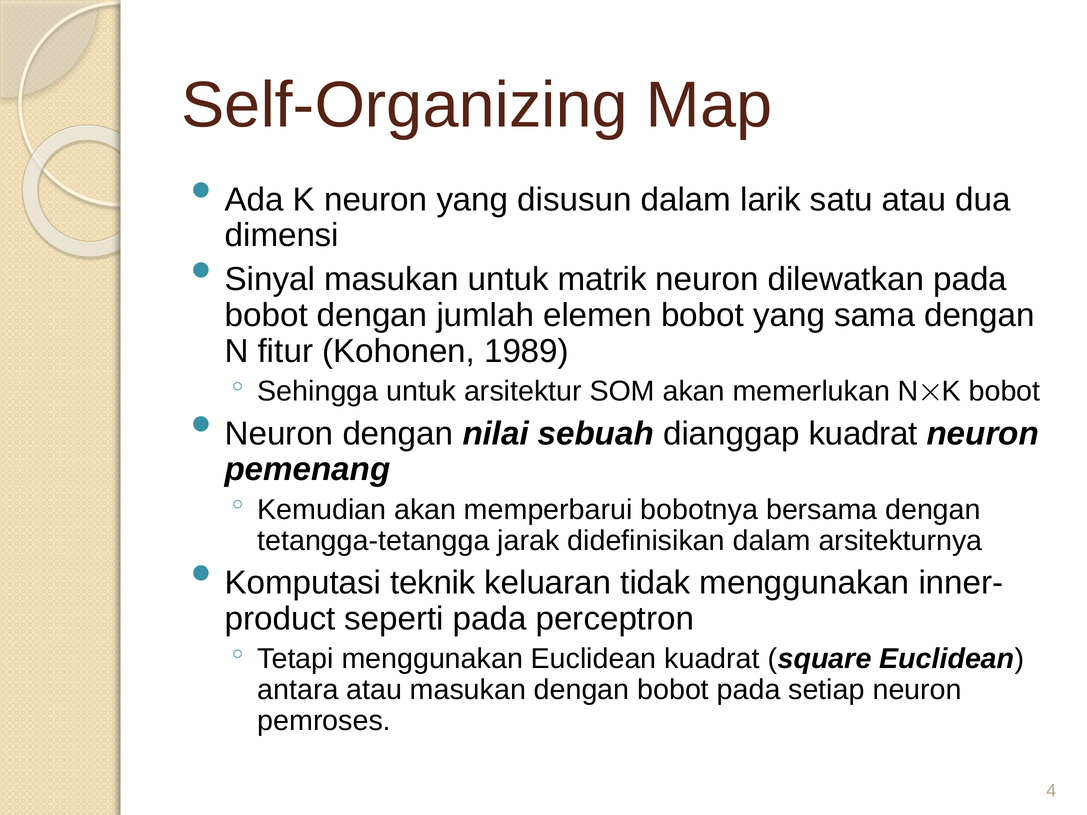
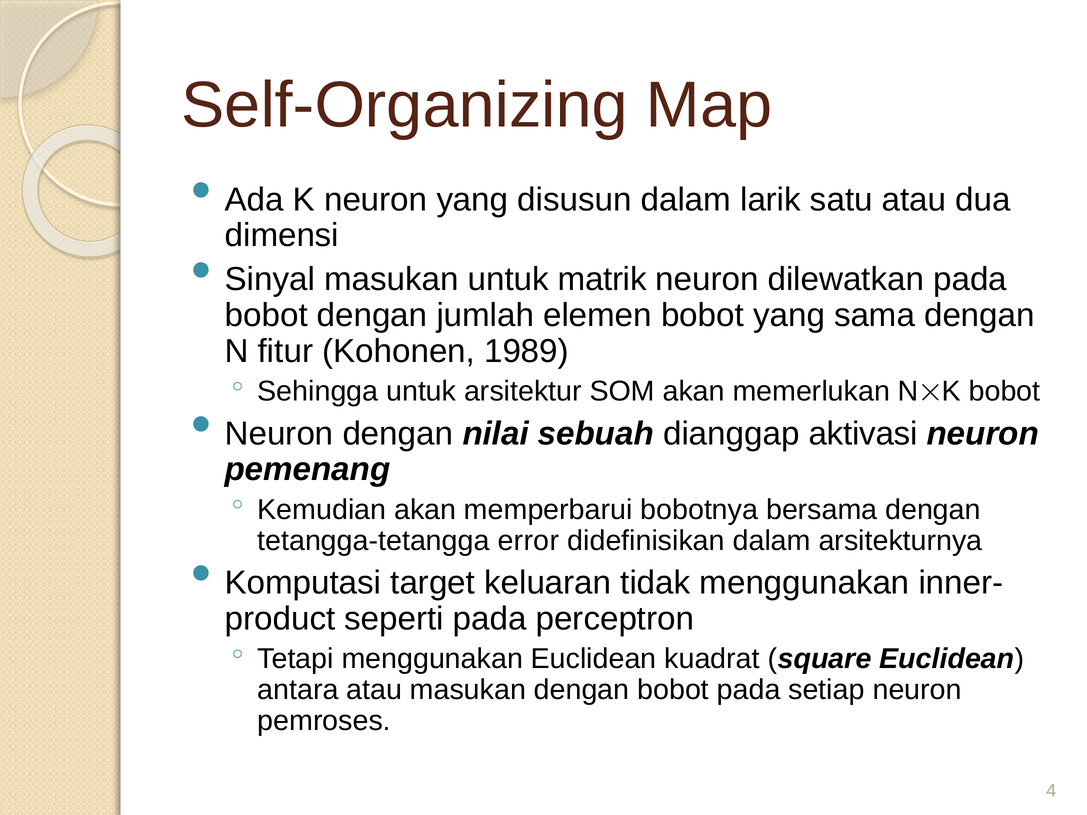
dianggap kuadrat: kuadrat -> aktivasi
jarak: jarak -> error
teknik: teknik -> target
